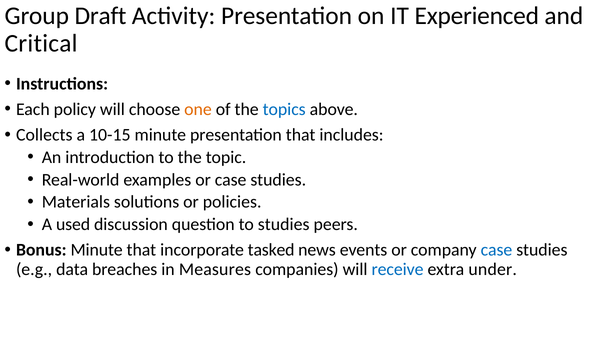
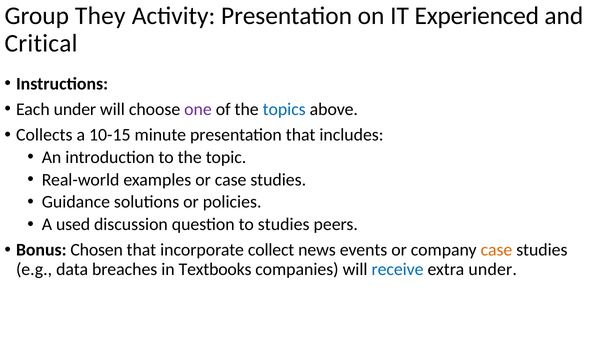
Draft: Draft -> They
Each policy: policy -> under
one colour: orange -> purple
Materials: Materials -> Guidance
Bonus Minute: Minute -> Chosen
tasked: tasked -> collect
case at (496, 250) colour: blue -> orange
Measures: Measures -> Textbooks
